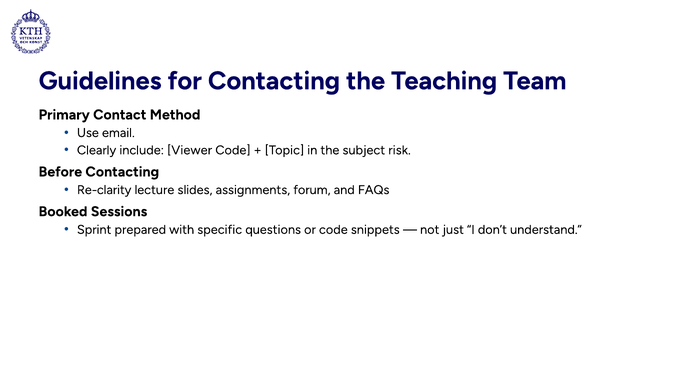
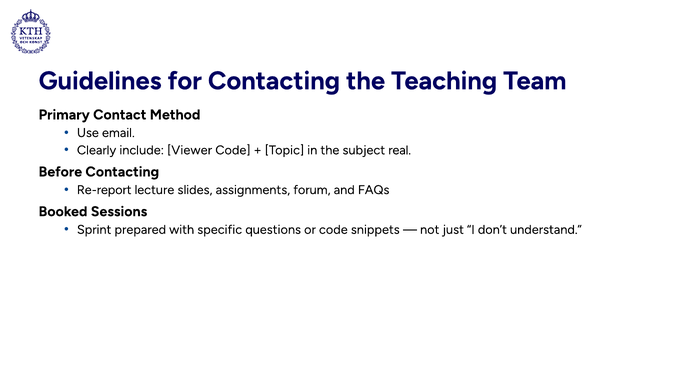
risk: risk -> real
Re-clarity: Re-clarity -> Re-report
